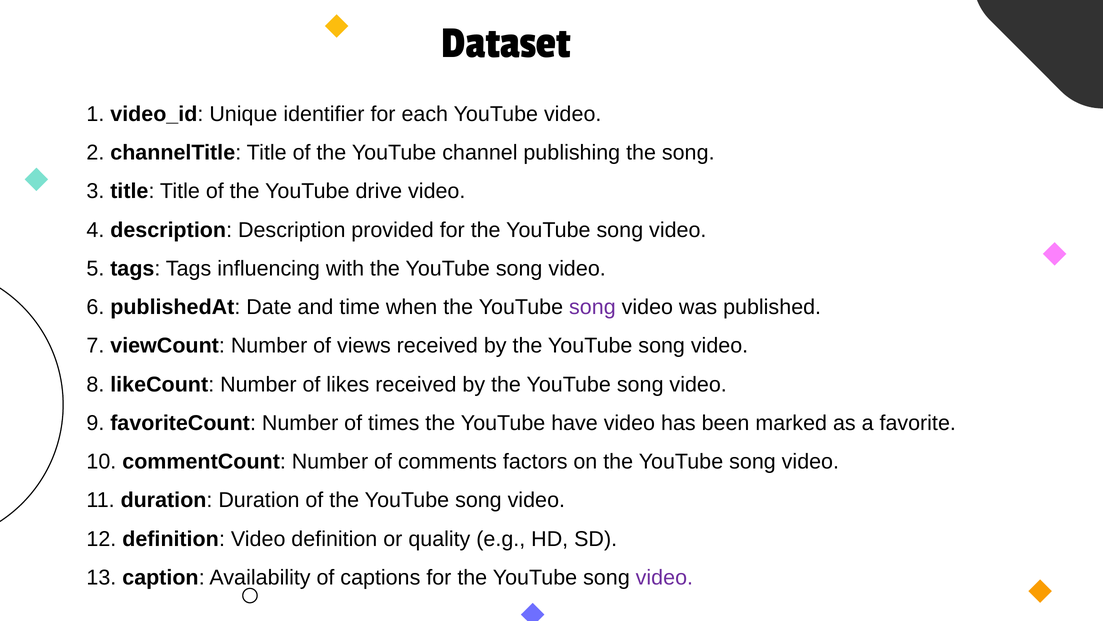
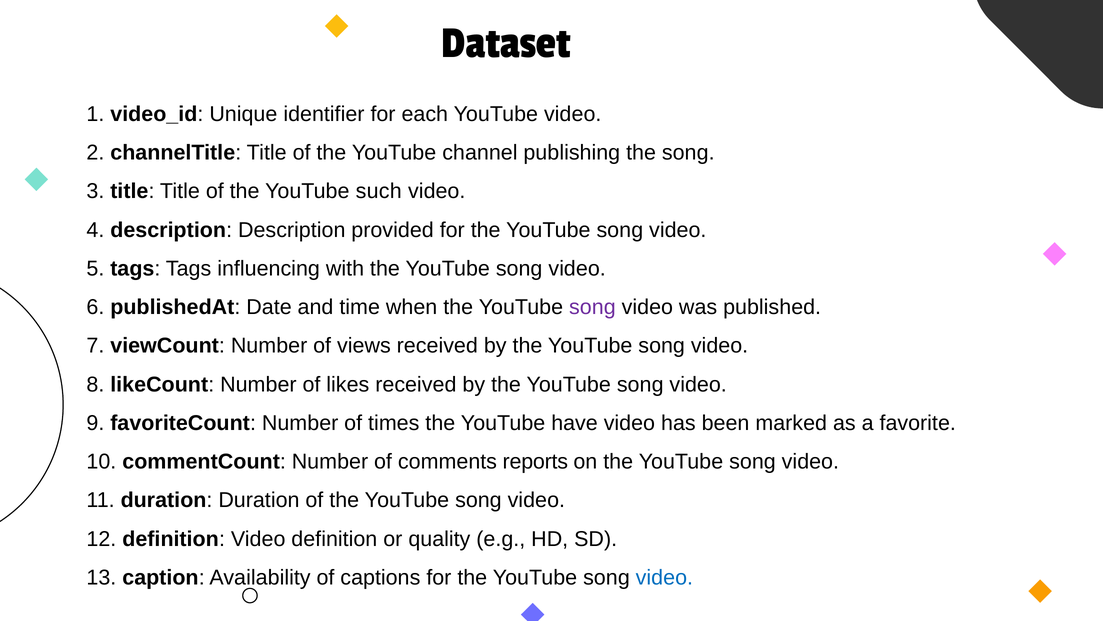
drive: drive -> such
factors: factors -> reports
video at (664, 577) colour: purple -> blue
